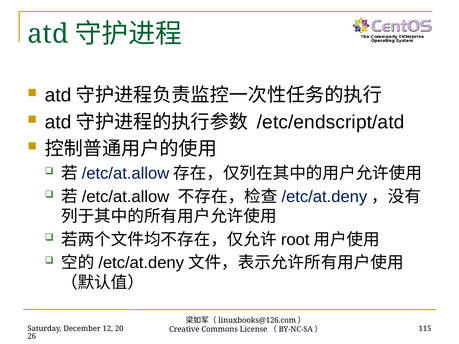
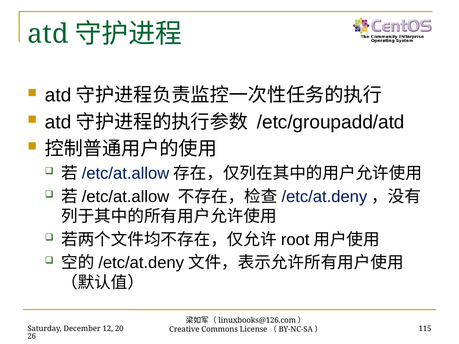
/etc/endscript/atd: /etc/endscript/atd -> /etc/groupadd/atd
